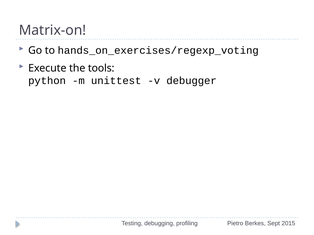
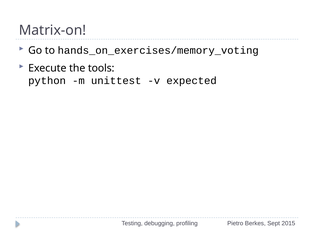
hands_on_exercises/regexp_voting: hands_on_exercises/regexp_voting -> hands_on_exercises/memory_voting
debugger: debugger -> expected
